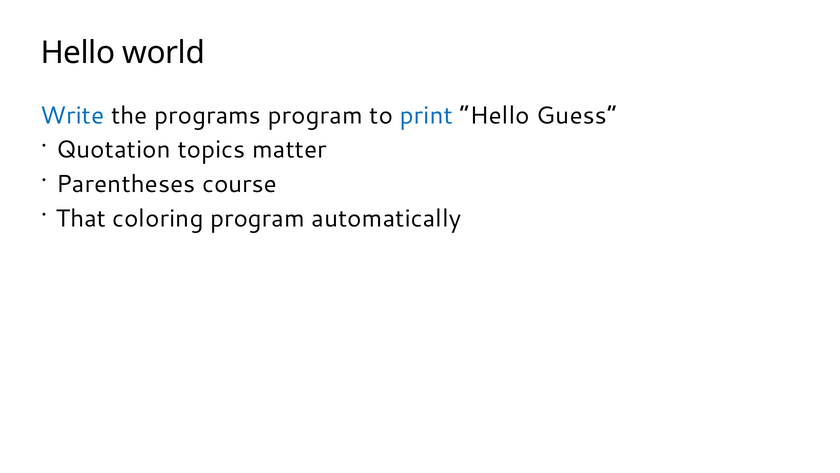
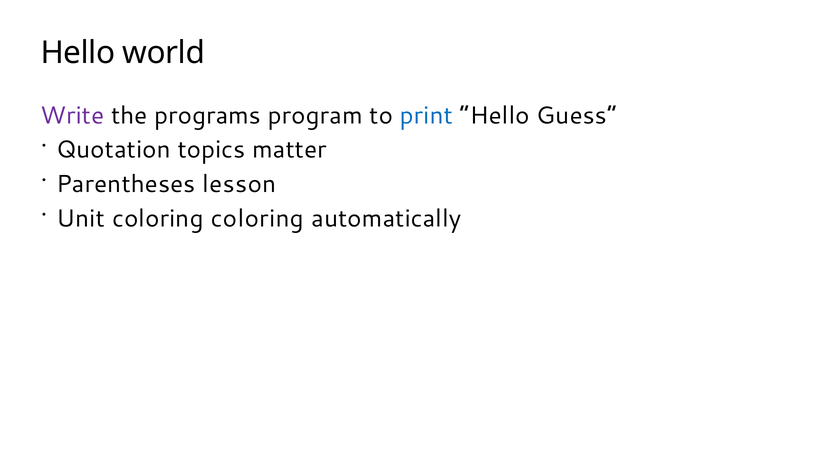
Write colour: blue -> purple
course: course -> lesson
That: That -> Unit
coloring program: program -> coloring
